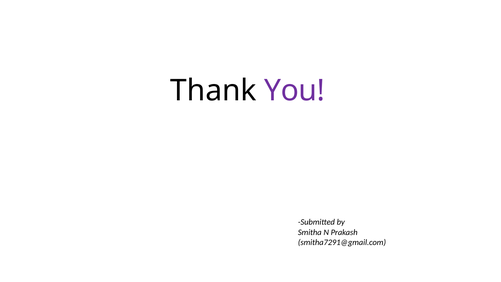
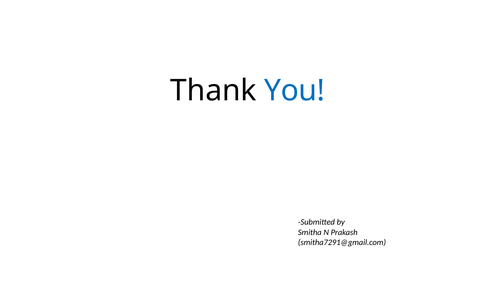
You colour: purple -> blue
